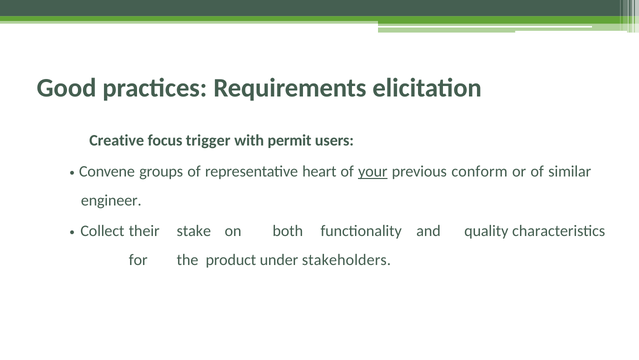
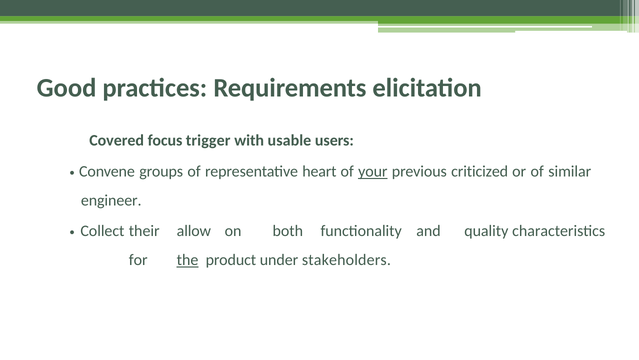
Creative: Creative -> Covered
permit: permit -> usable
conform: conform -> criticized
stake: stake -> allow
the underline: none -> present
